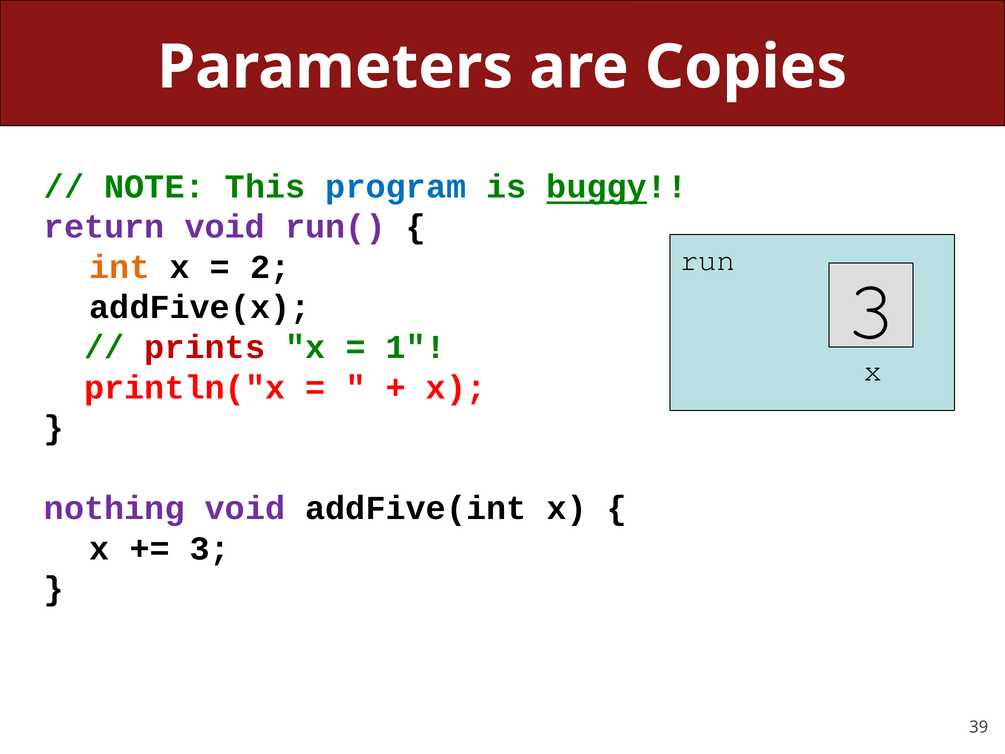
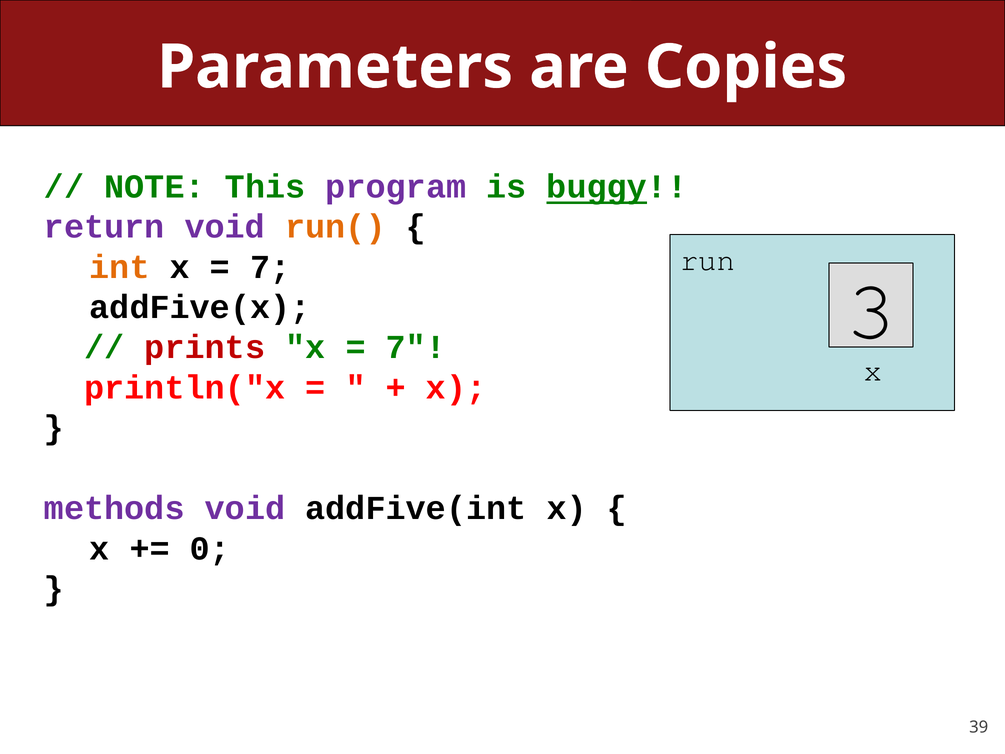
program colour: blue -> purple
run( colour: purple -> orange
2 at (270, 267): 2 -> 7
1 at (416, 347): 1 -> 7
nothing: nothing -> methods
3 at (210, 548): 3 -> 0
